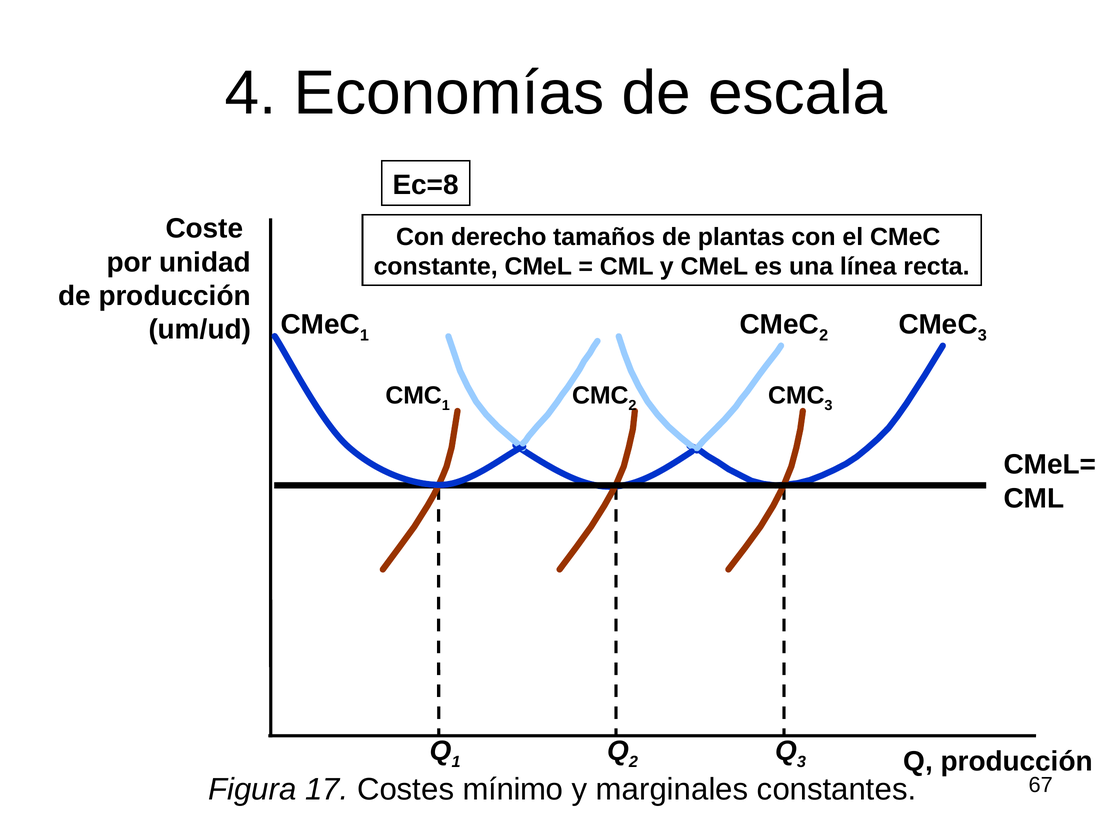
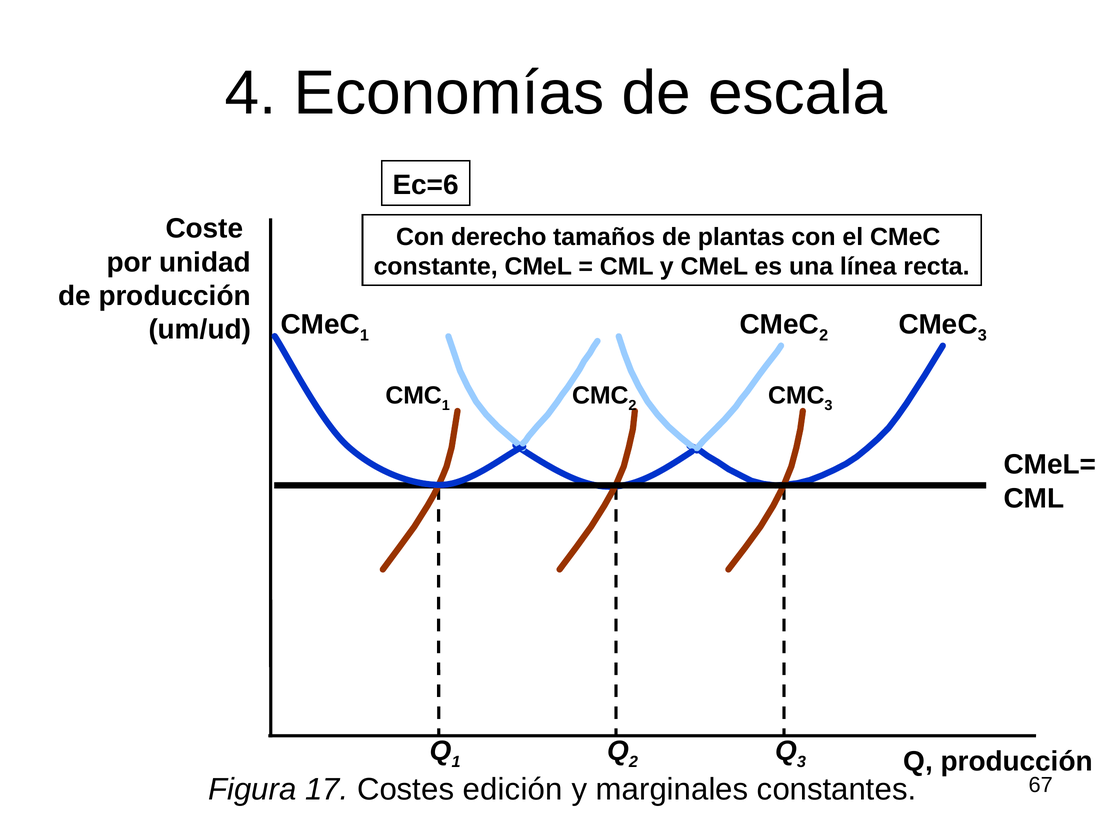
Ec=8: Ec=8 -> Ec=6
mínimo: mínimo -> edición
